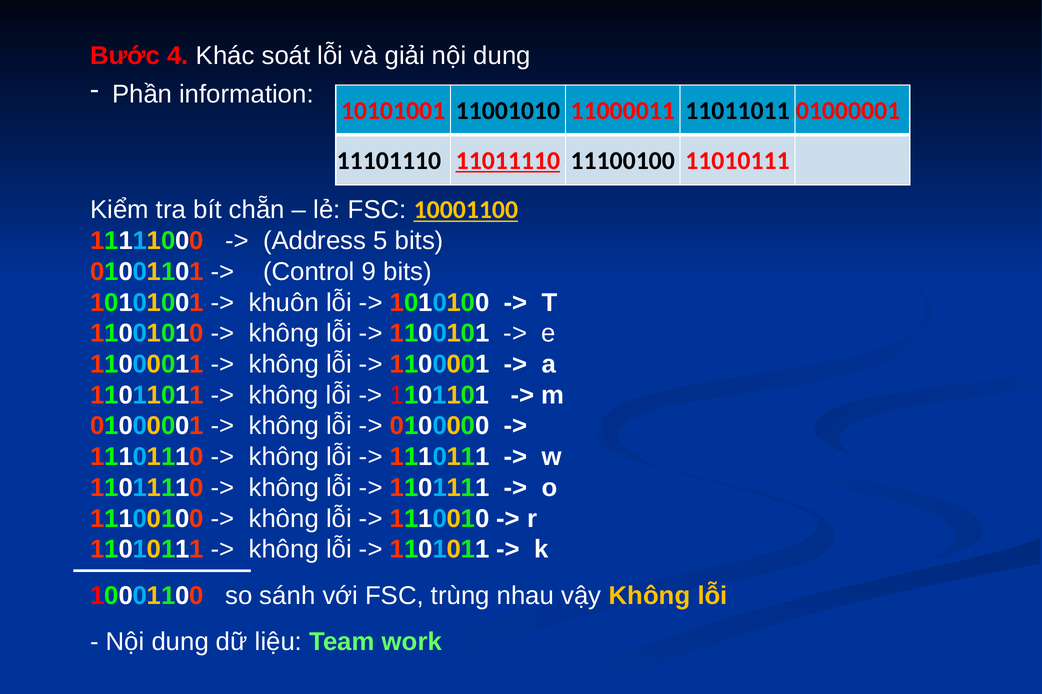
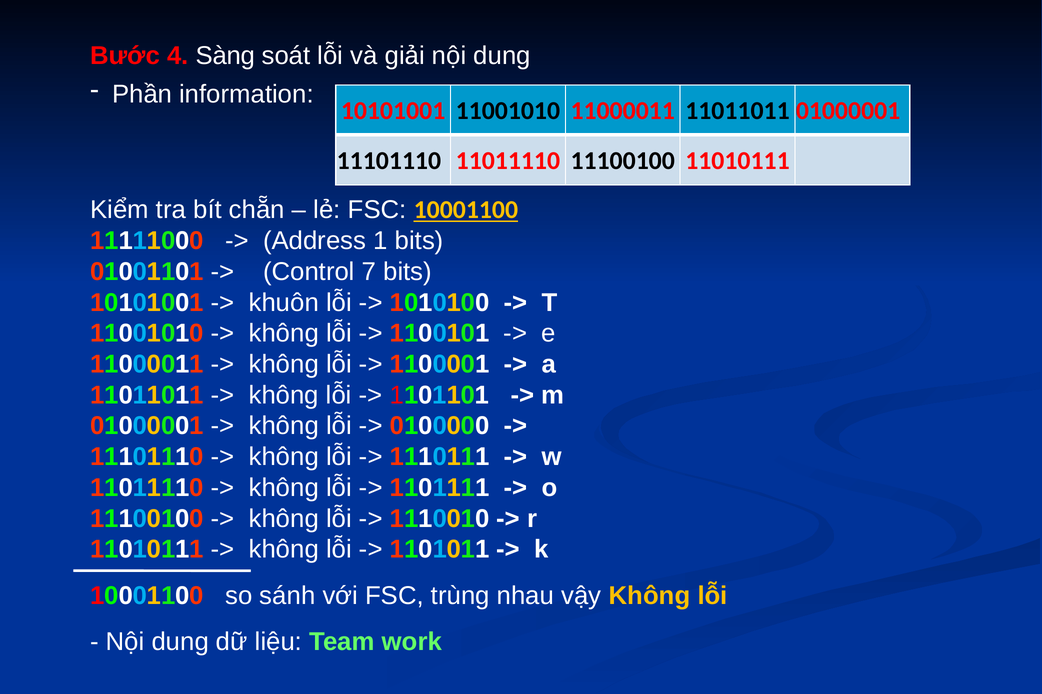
Khác: Khác -> Sàng
11011110 at (508, 161) underline: present -> none
5: 5 -> 1
9: 9 -> 7
